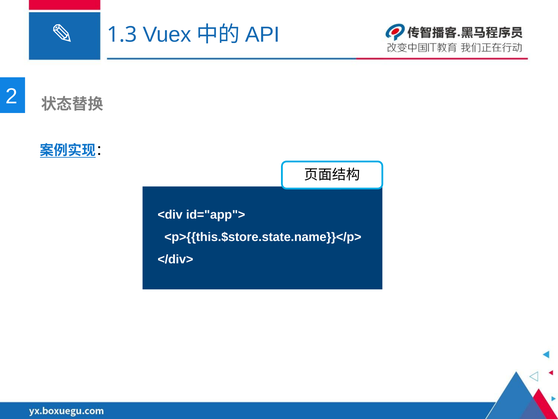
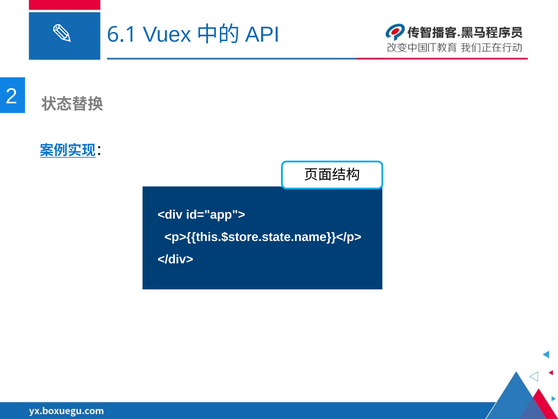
1.3: 1.3 -> 6.1
